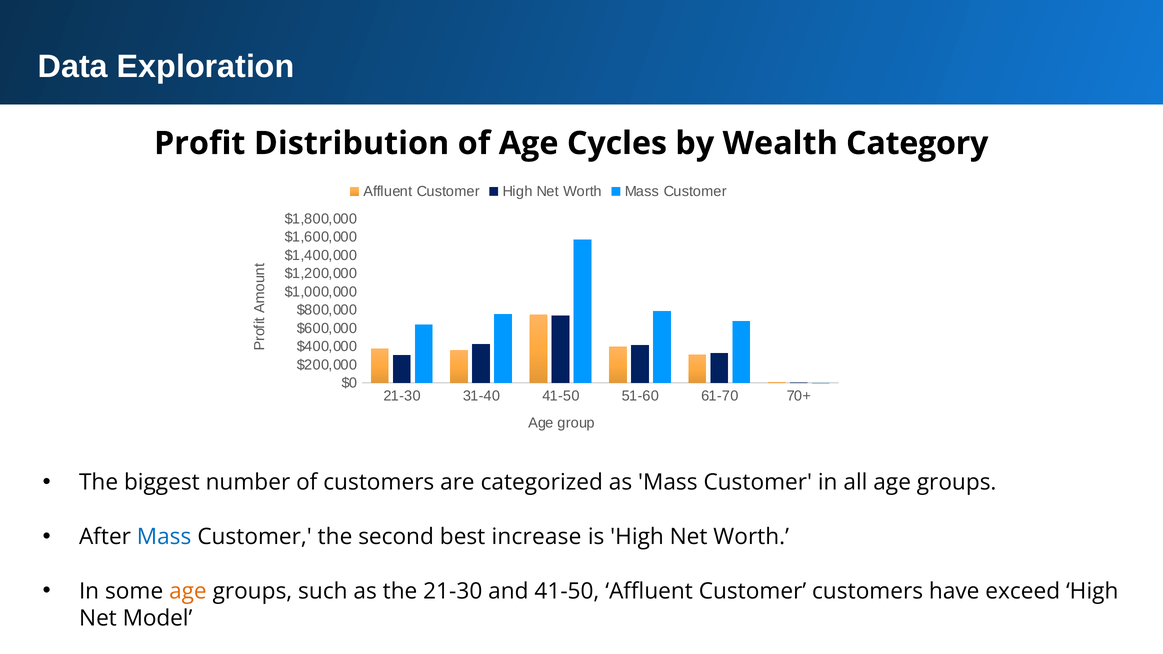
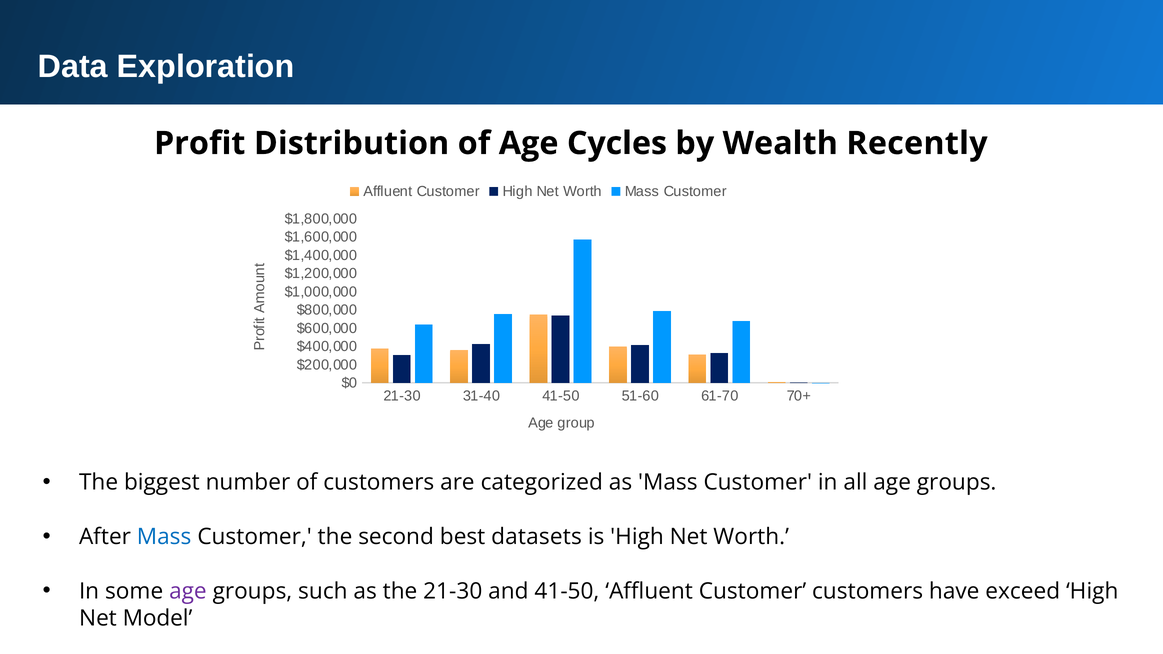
Category: Category -> Recently
increase: increase -> datasets
age at (188, 591) colour: orange -> purple
